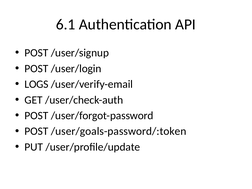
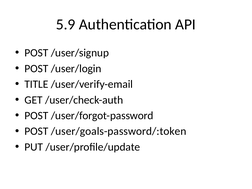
6.1: 6.1 -> 5.9
LOGS: LOGS -> TITLE
